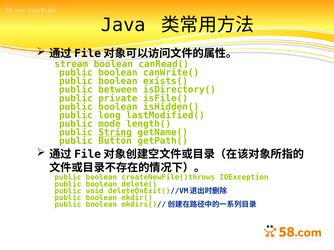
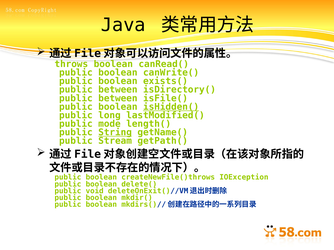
stream: stream -> throws
private at (118, 98): private -> between
isHidden( underline: none -> present
Button: Button -> Stream
